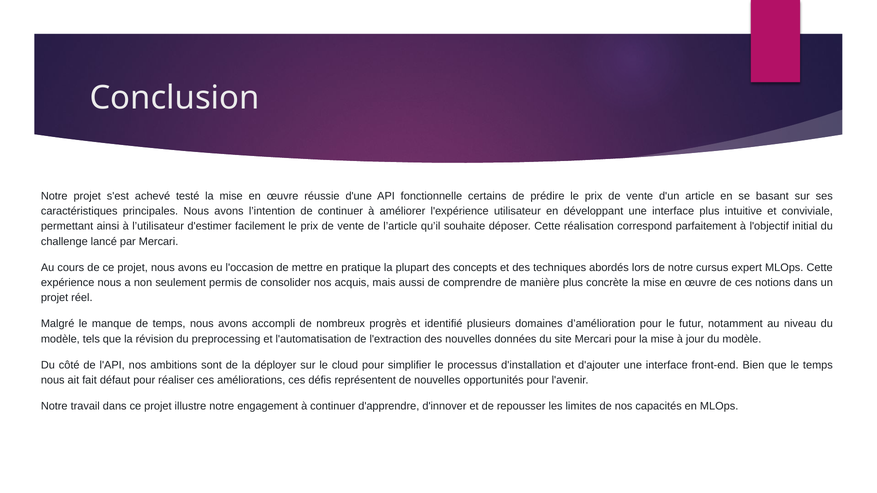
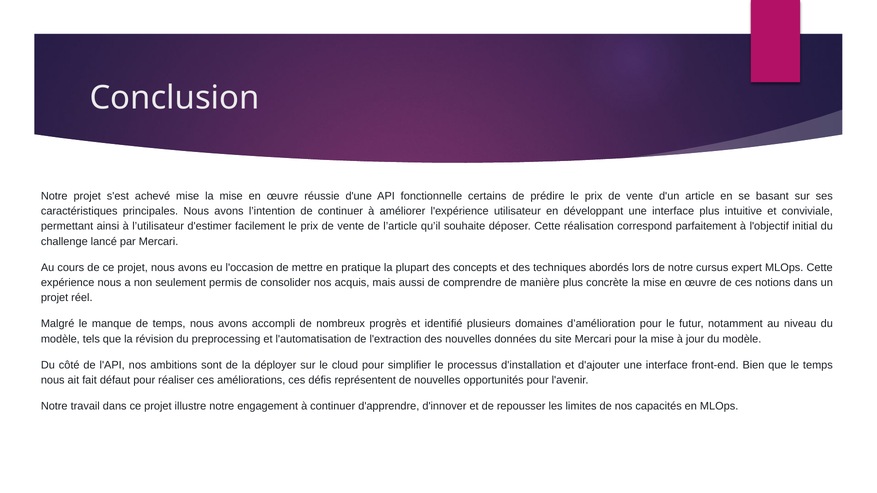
achevé testé: testé -> mise
